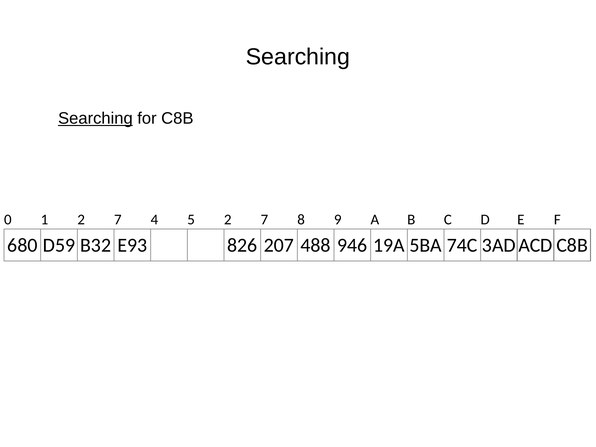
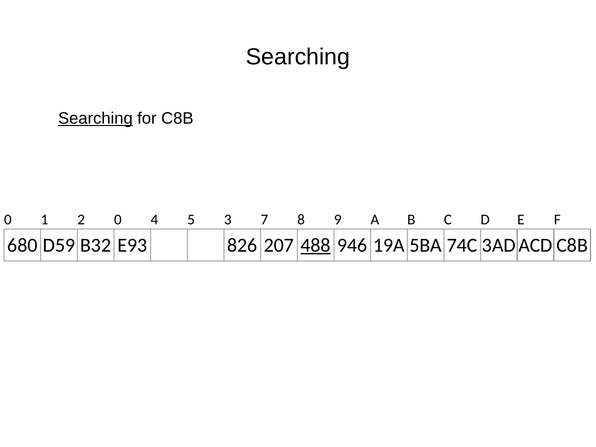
1 2 7: 7 -> 0
5 2: 2 -> 3
488 underline: none -> present
